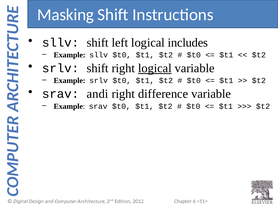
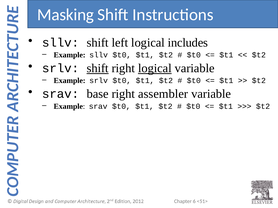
shift at (98, 68) underline: none -> present
andi: andi -> base
difference: difference -> assembler
